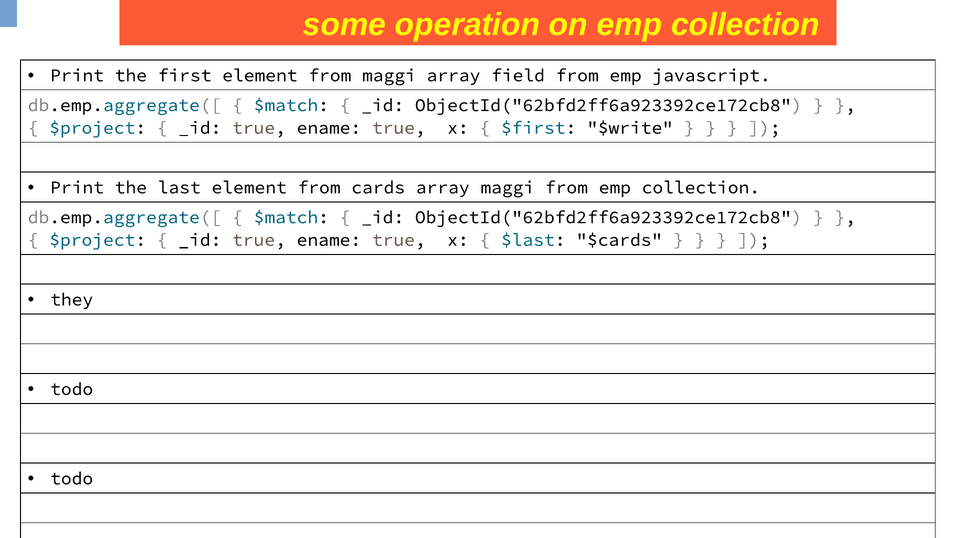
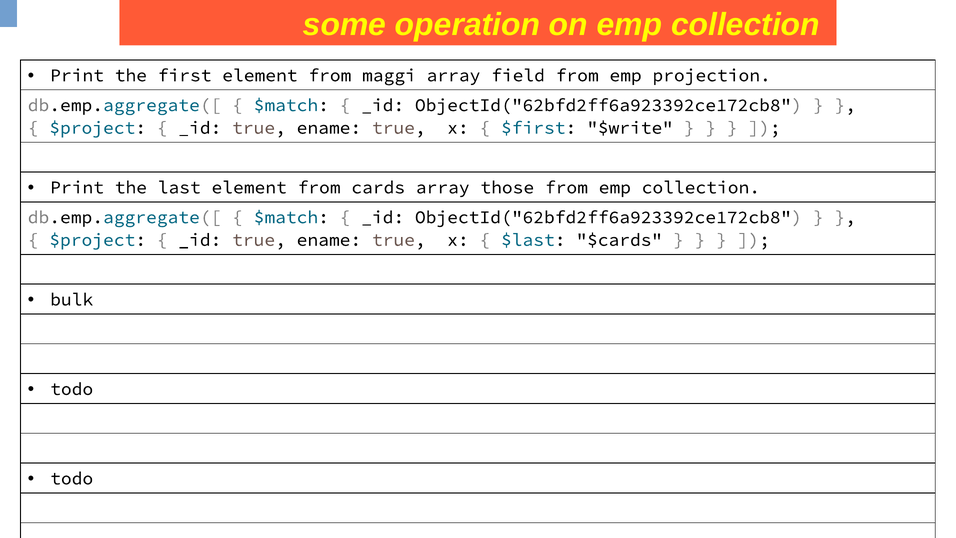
javascript: javascript -> projection
array maggi: maggi -> those
they: they -> bulk
